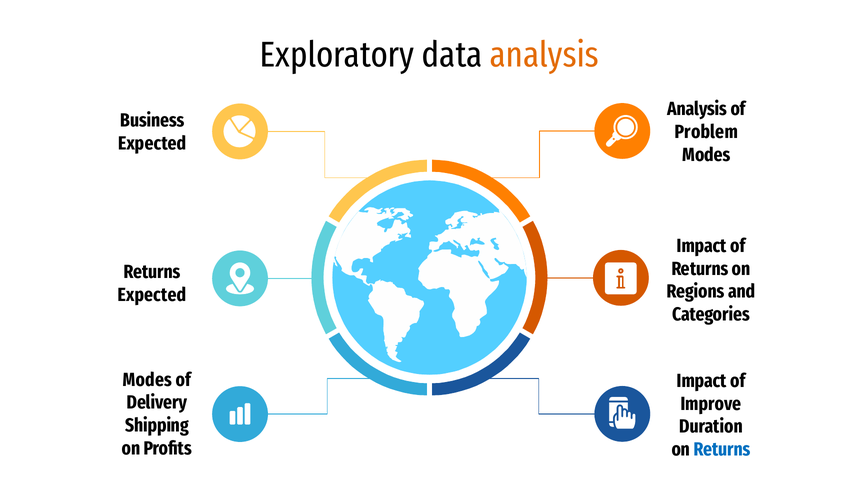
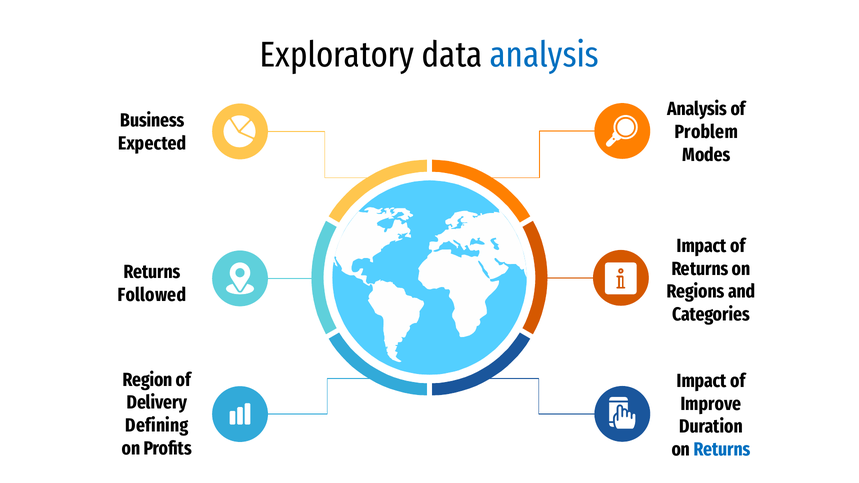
analysis at (544, 55) colour: orange -> blue
Expected at (152, 295): Expected -> Followed
Modes at (147, 380): Modes -> Region
Shipping: Shipping -> Defining
